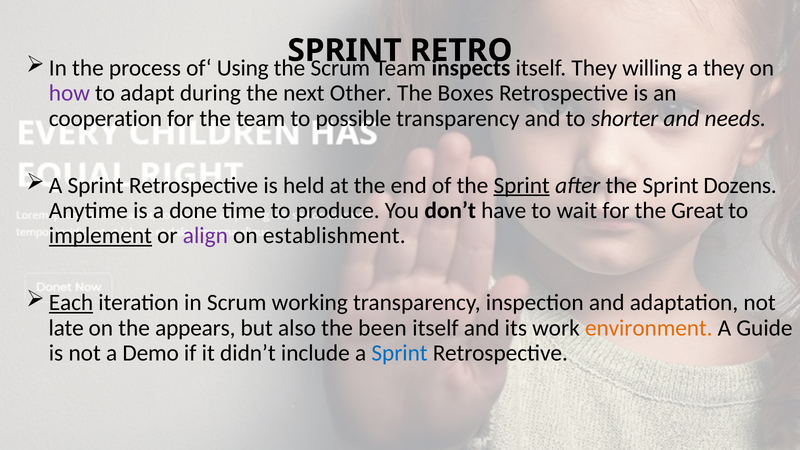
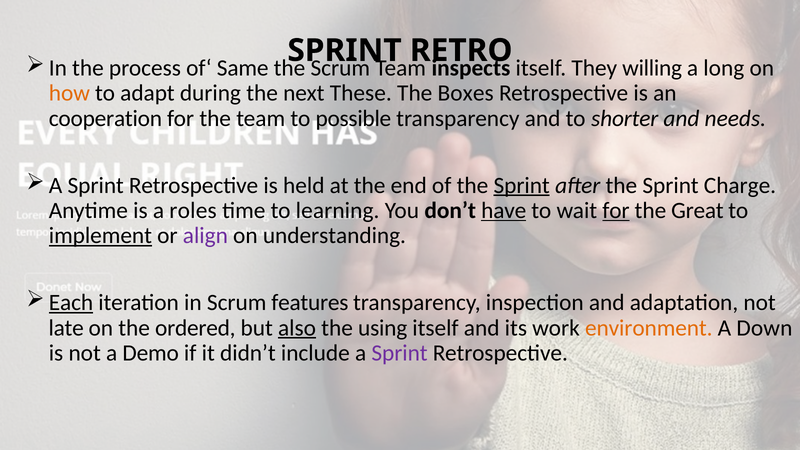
Using: Using -> Same
a they: they -> long
how colour: purple -> orange
Other: Other -> These
Dozens: Dozens -> Charge
done: done -> roles
produce: produce -> learning
have underline: none -> present
for at (616, 210) underline: none -> present
establishment: establishment -> understanding
working: working -> features
appears: appears -> ordered
also underline: none -> present
been: been -> using
Guide: Guide -> Down
Sprint at (400, 353) colour: blue -> purple
